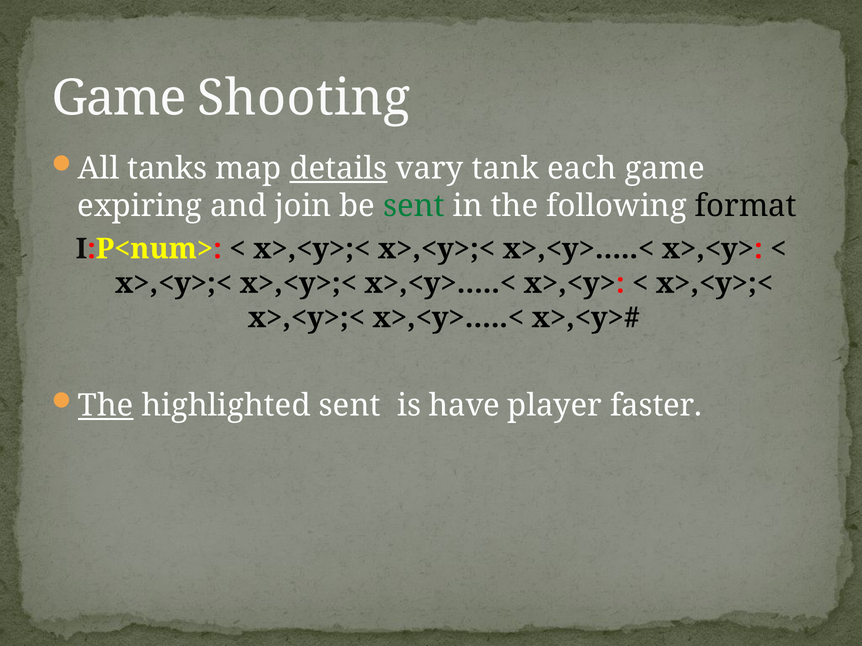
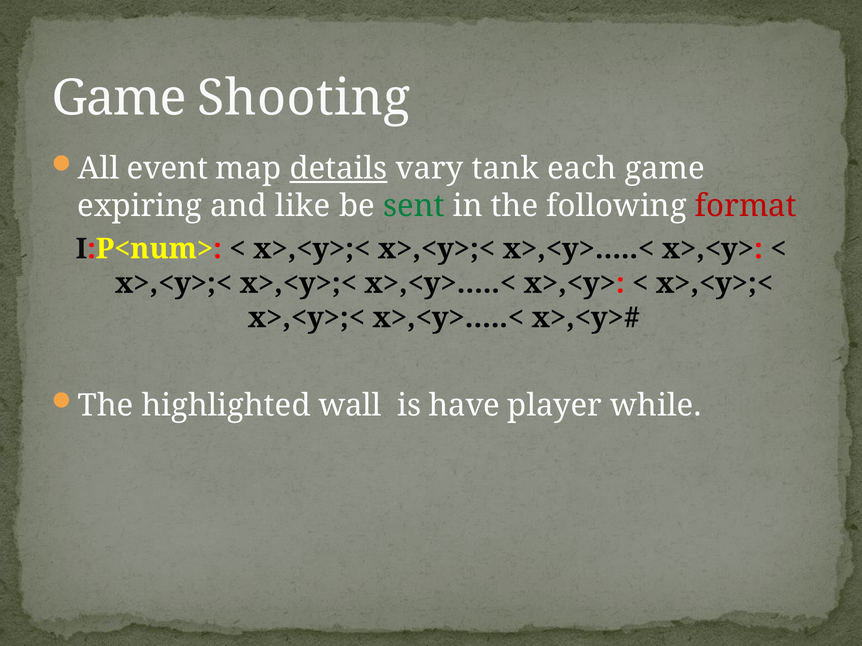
tanks: tanks -> event
join: join -> like
format colour: black -> red
The at (106, 406) underline: present -> none
highlighted sent: sent -> wall
faster: faster -> while
